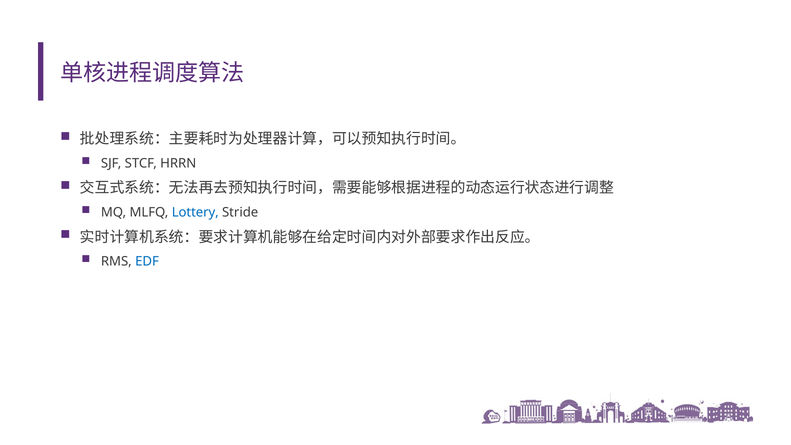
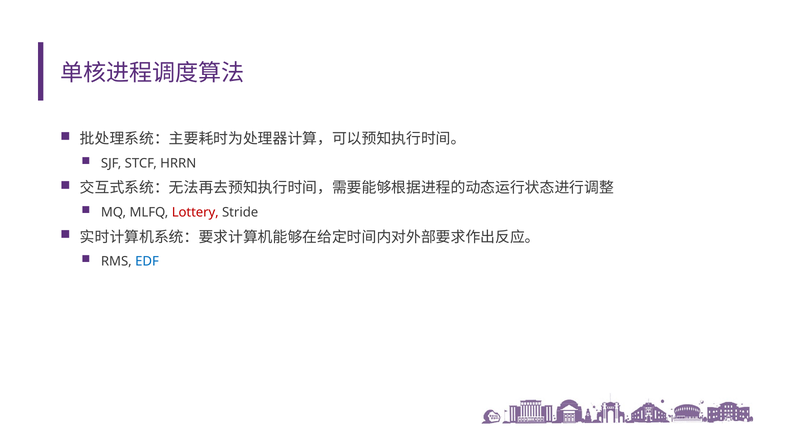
Lottery colour: blue -> red
